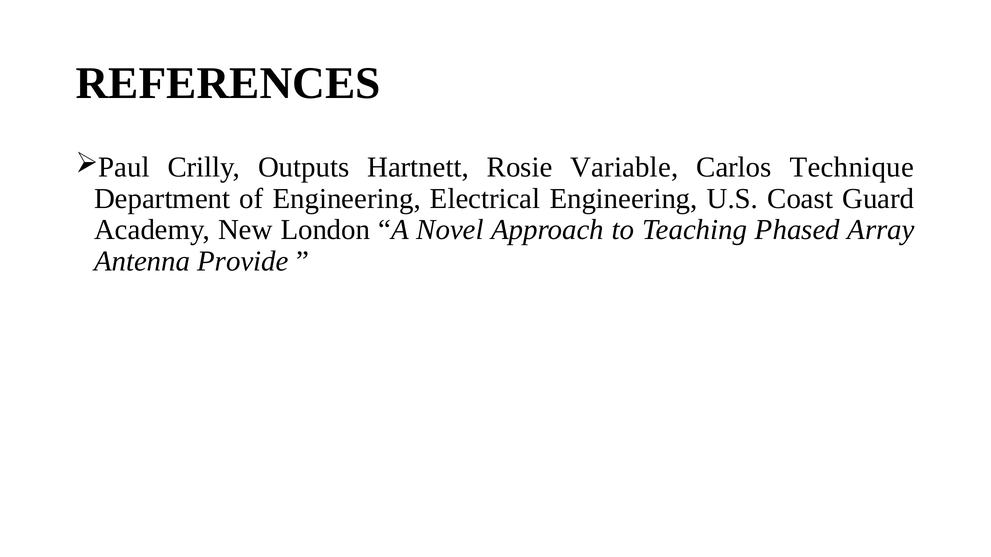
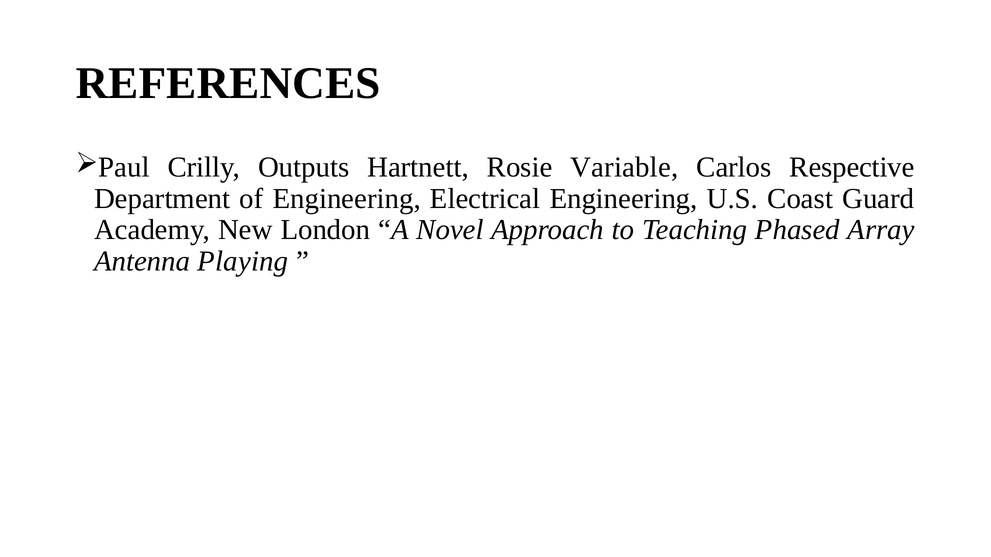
Technique: Technique -> Respective
Provide: Provide -> Playing
